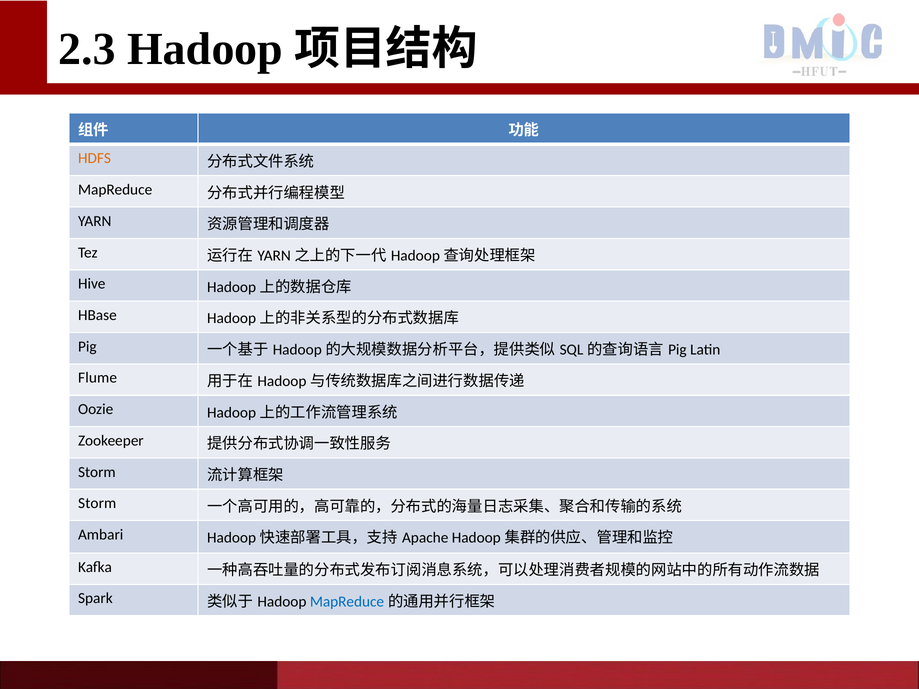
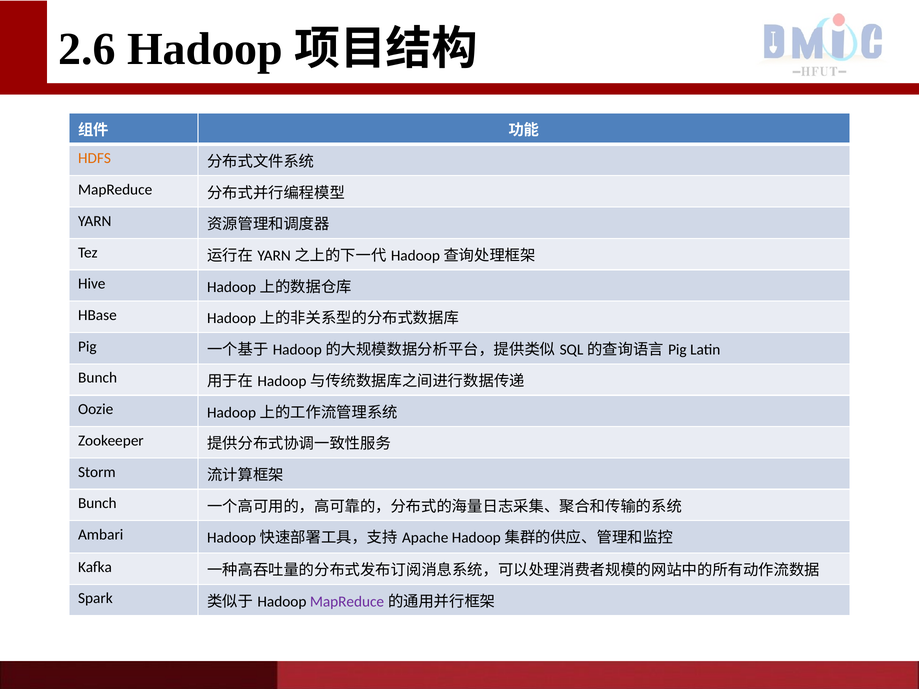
2.3: 2.3 -> 2.6
Flume at (98, 378): Flume -> Bunch
Storm at (97, 504): Storm -> Bunch
MapReduce at (347, 602) colour: blue -> purple
